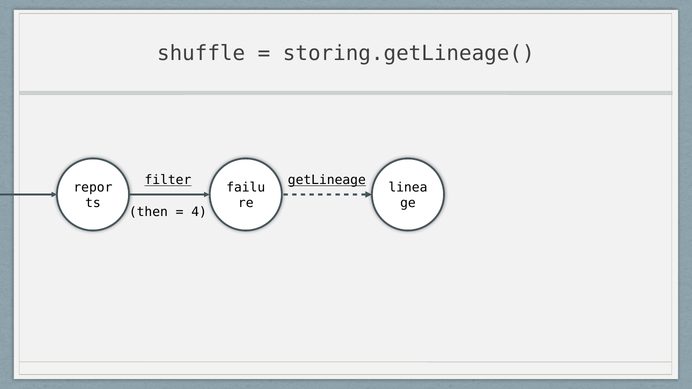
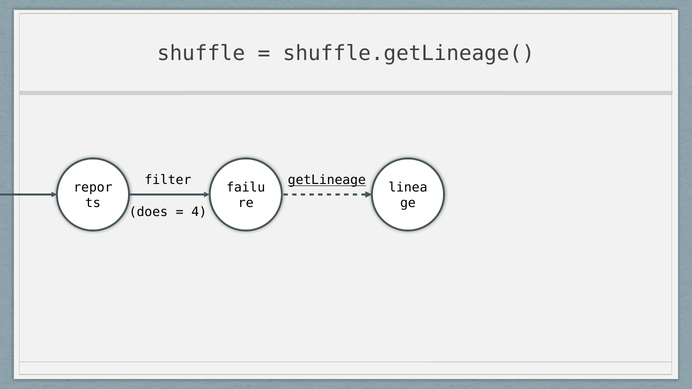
storing.getLineage(: storing.getLineage( -> shuffle.getLineage(
filter underline: present -> none
then: then -> does
